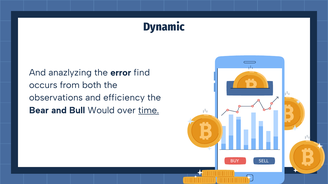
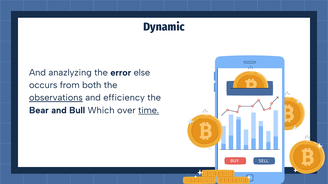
find: find -> else
observations underline: none -> present
Would: Would -> Which
